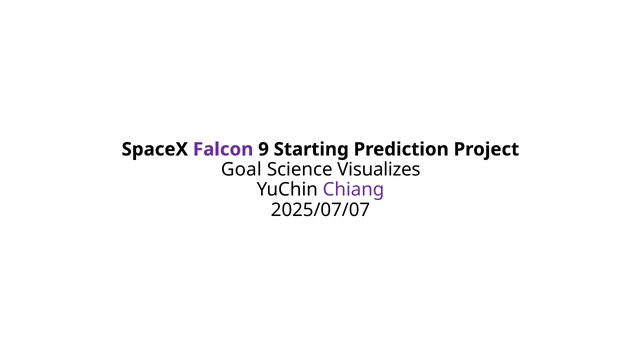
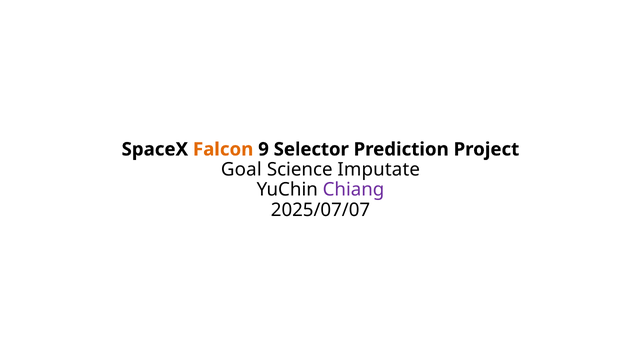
Falcon colour: purple -> orange
Starting: Starting -> Selector
Visualizes: Visualizes -> Imputate
